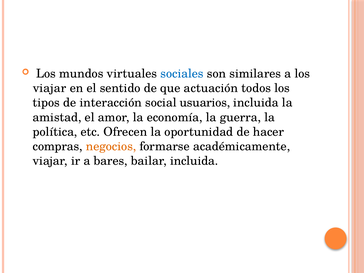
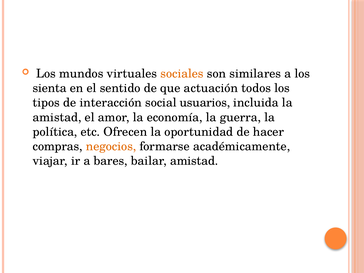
sociales colour: blue -> orange
viajar at (50, 88): viajar -> sienta
bailar incluida: incluida -> amistad
